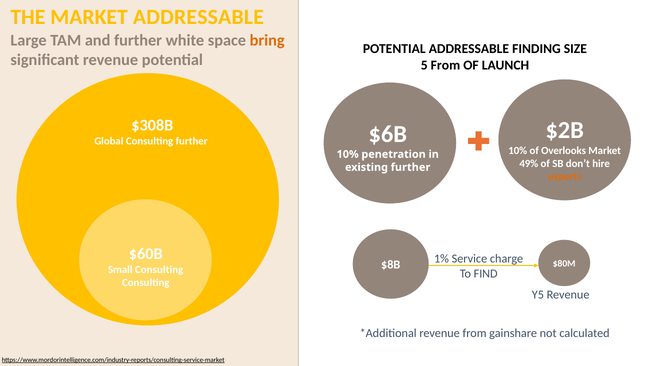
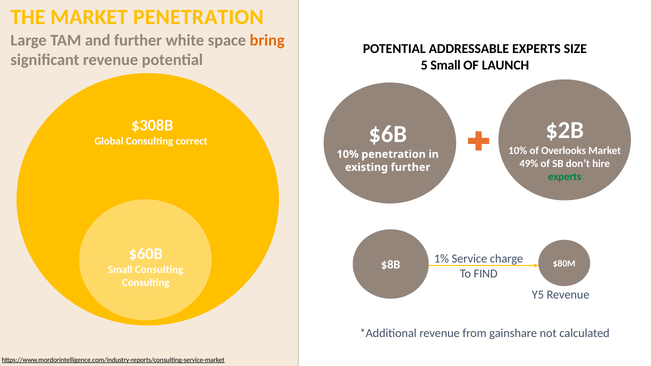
MARKET ADDRESSABLE: ADDRESSABLE -> PENETRATION
ADDRESSABLE FINDING: FINDING -> EXPERTS
5 From: From -> Small
Consulting further: further -> correct
experts at (565, 177) colour: orange -> green
